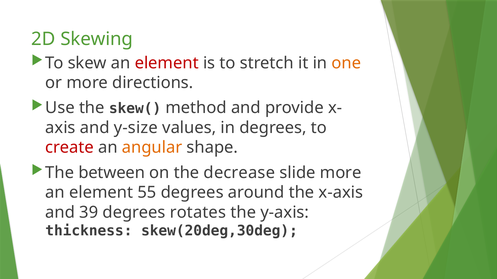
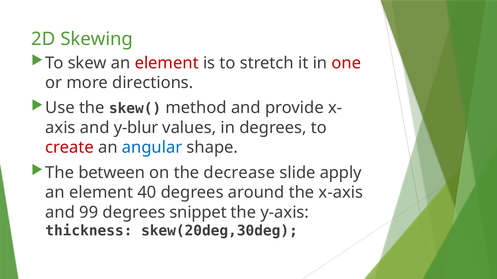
one colour: orange -> red
y-size: y-size -> y-blur
angular colour: orange -> blue
slide more: more -> apply
55: 55 -> 40
39: 39 -> 99
rotates: rotates -> snippet
